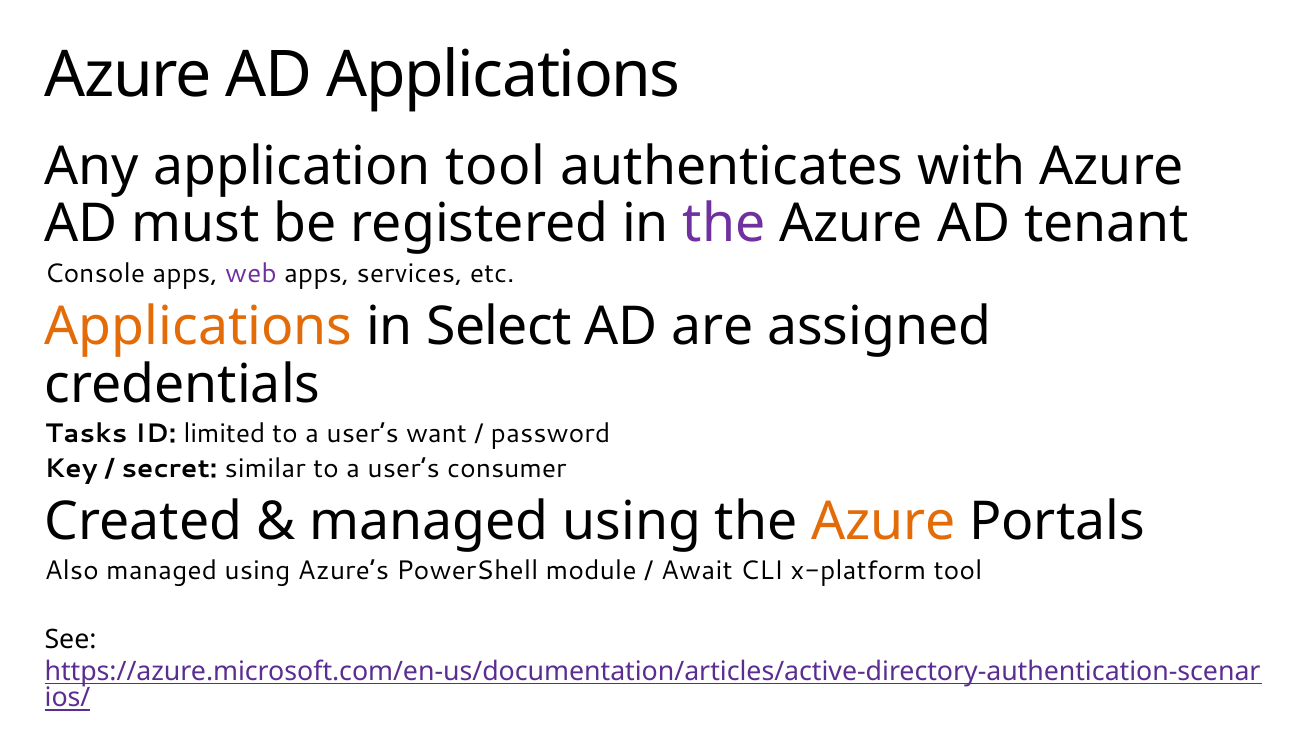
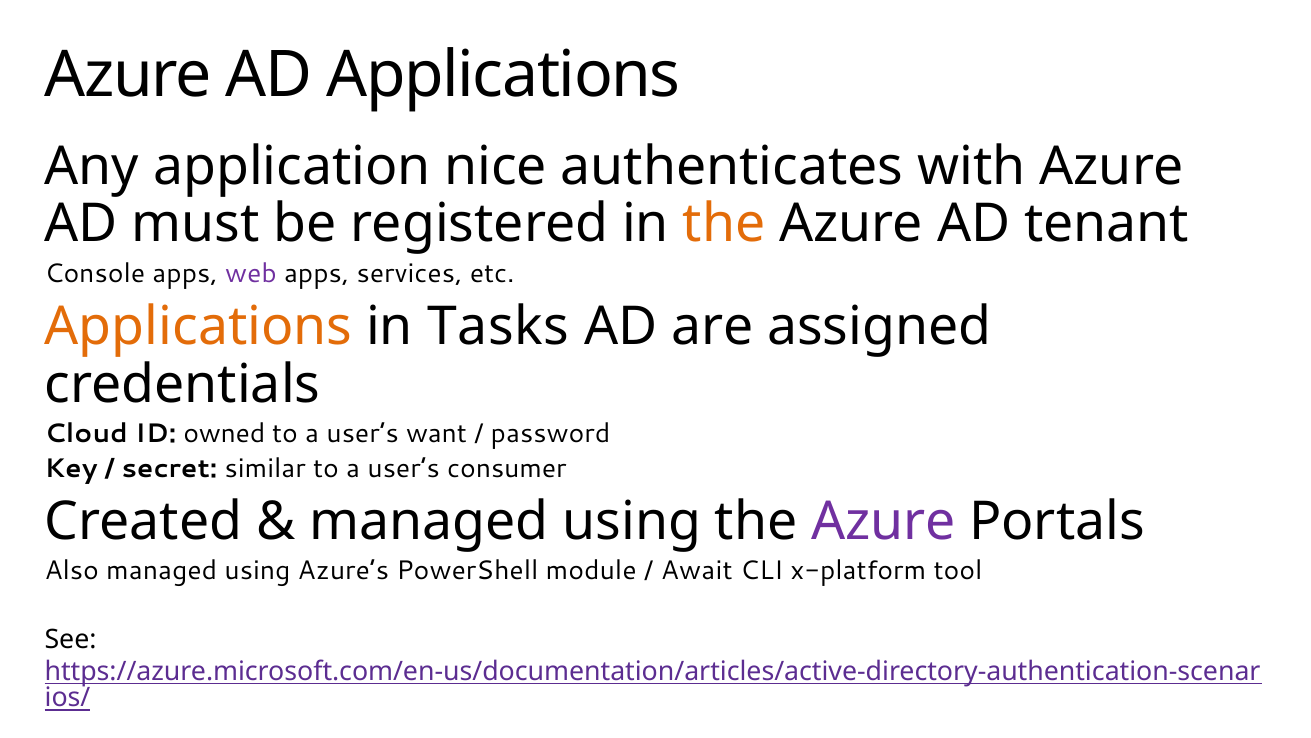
application tool: tool -> nice
the at (724, 224) colour: purple -> orange
Select: Select -> Tasks
Tasks: Tasks -> Cloud
limited: limited -> owned
Azure at (884, 522) colour: orange -> purple
